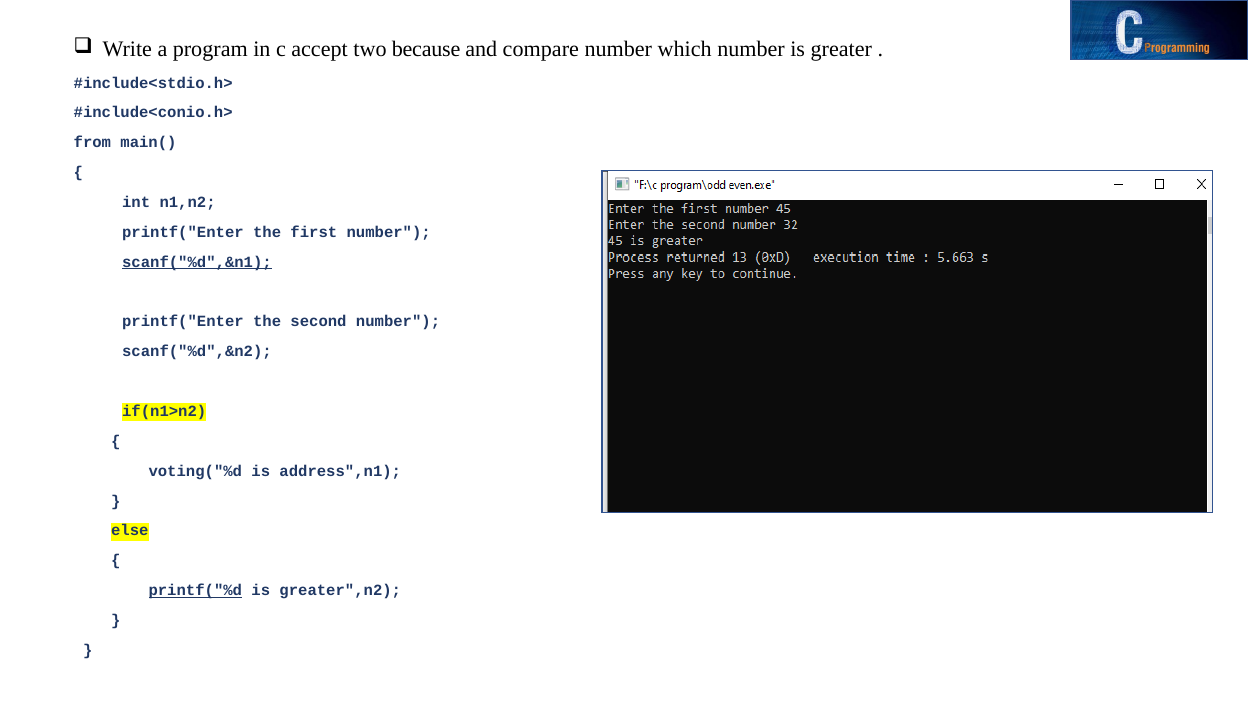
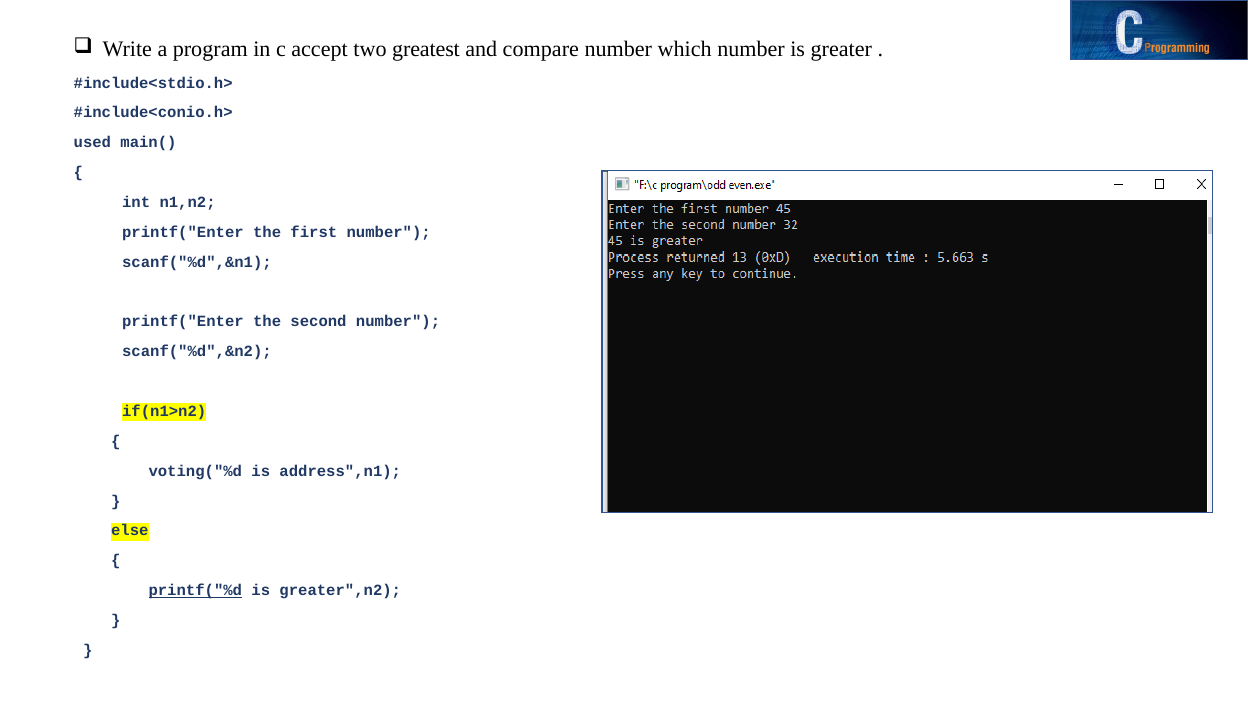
because: because -> greatest
from: from -> used
scanf("%d",&n1 underline: present -> none
